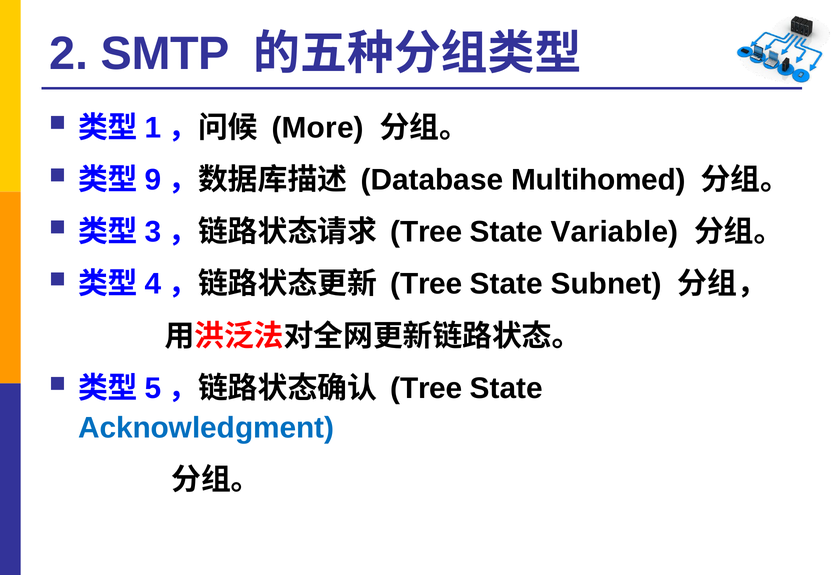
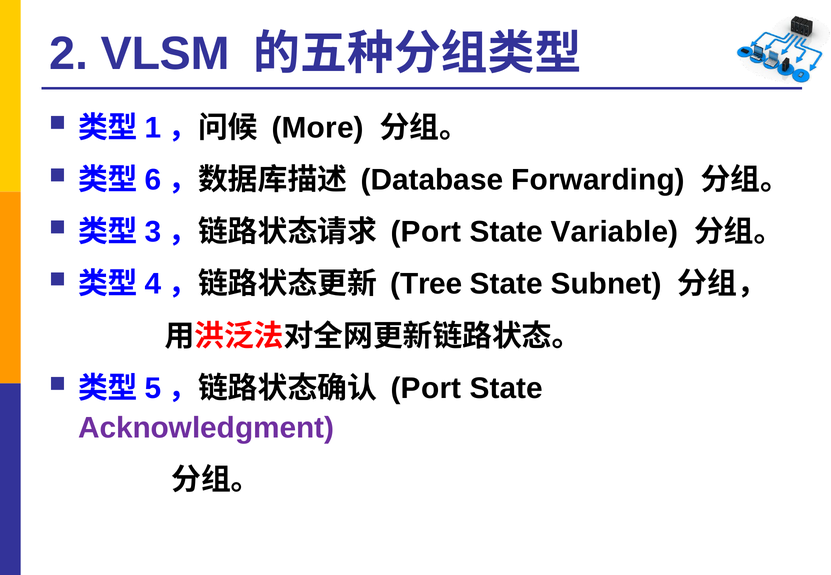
SMTP: SMTP -> VLSM
9: 9 -> 6
Multihomed: Multihomed -> Forwarding
Tree at (426, 232): Tree -> Port
Tree at (426, 389): Tree -> Port
Acknowledgment colour: blue -> purple
